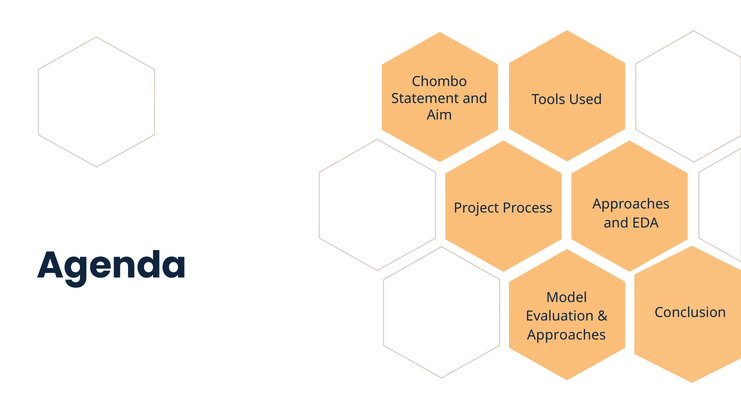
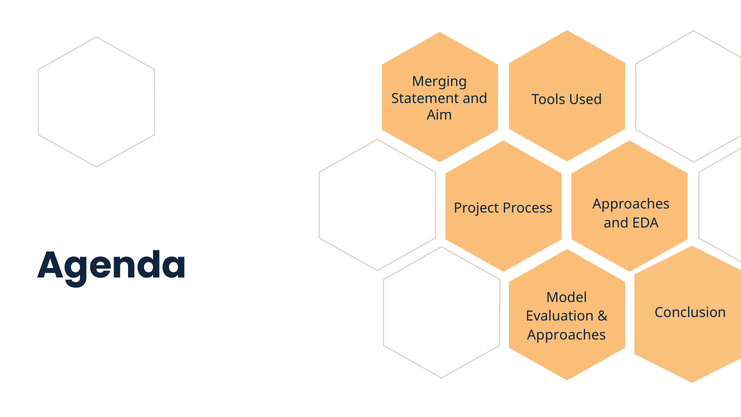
Chombo: Chombo -> Merging
